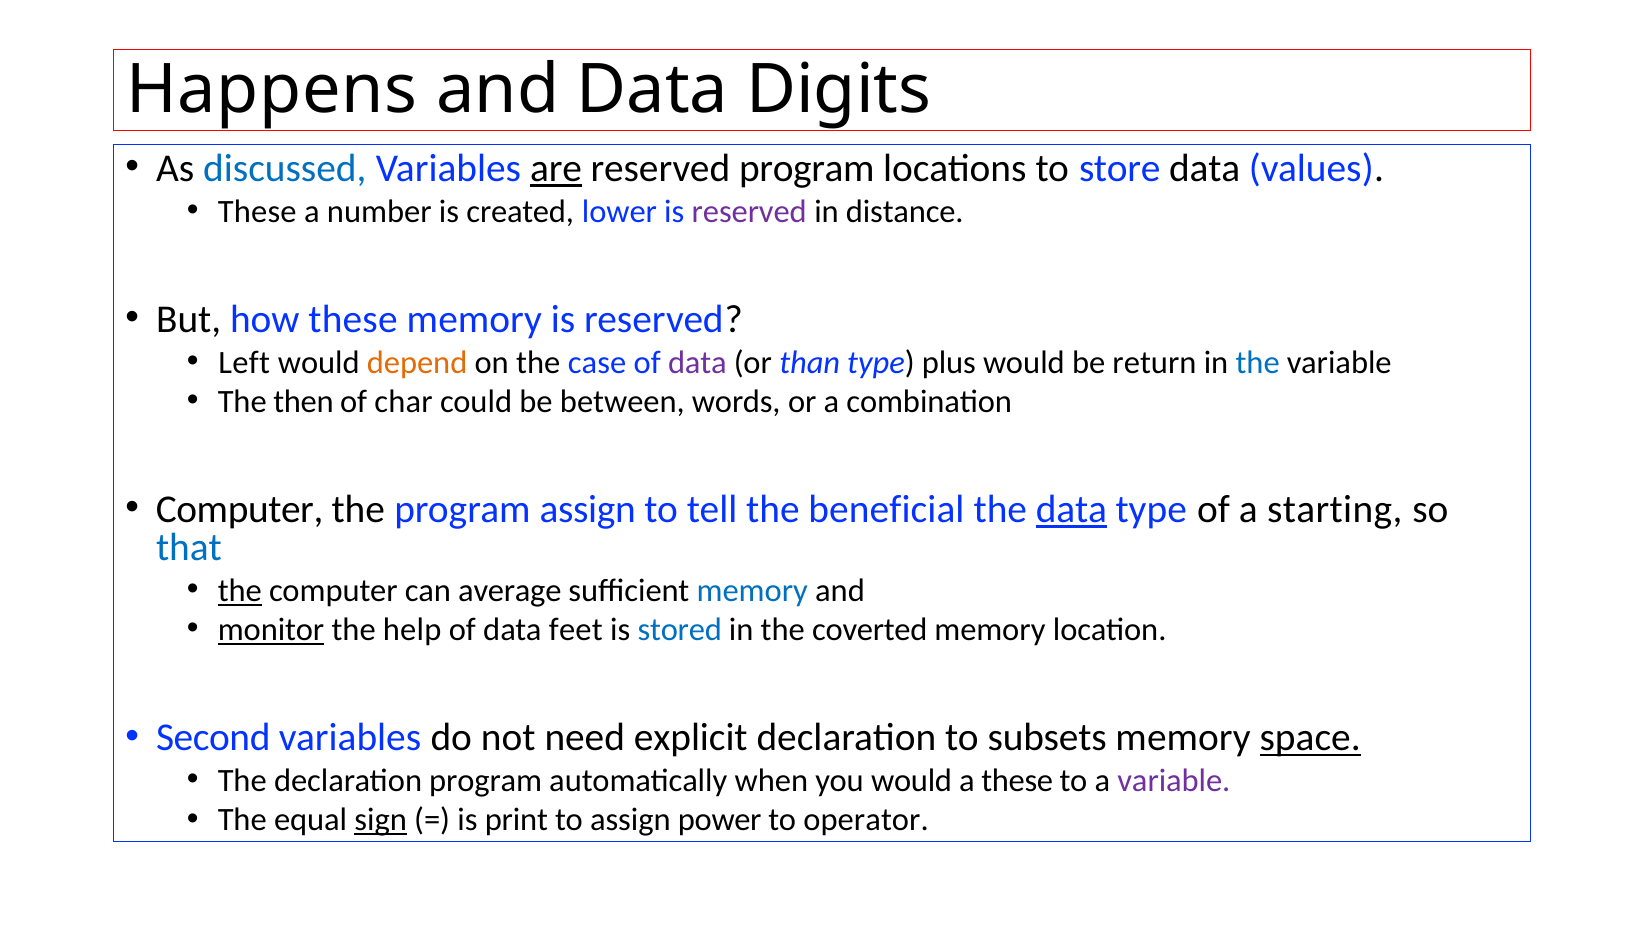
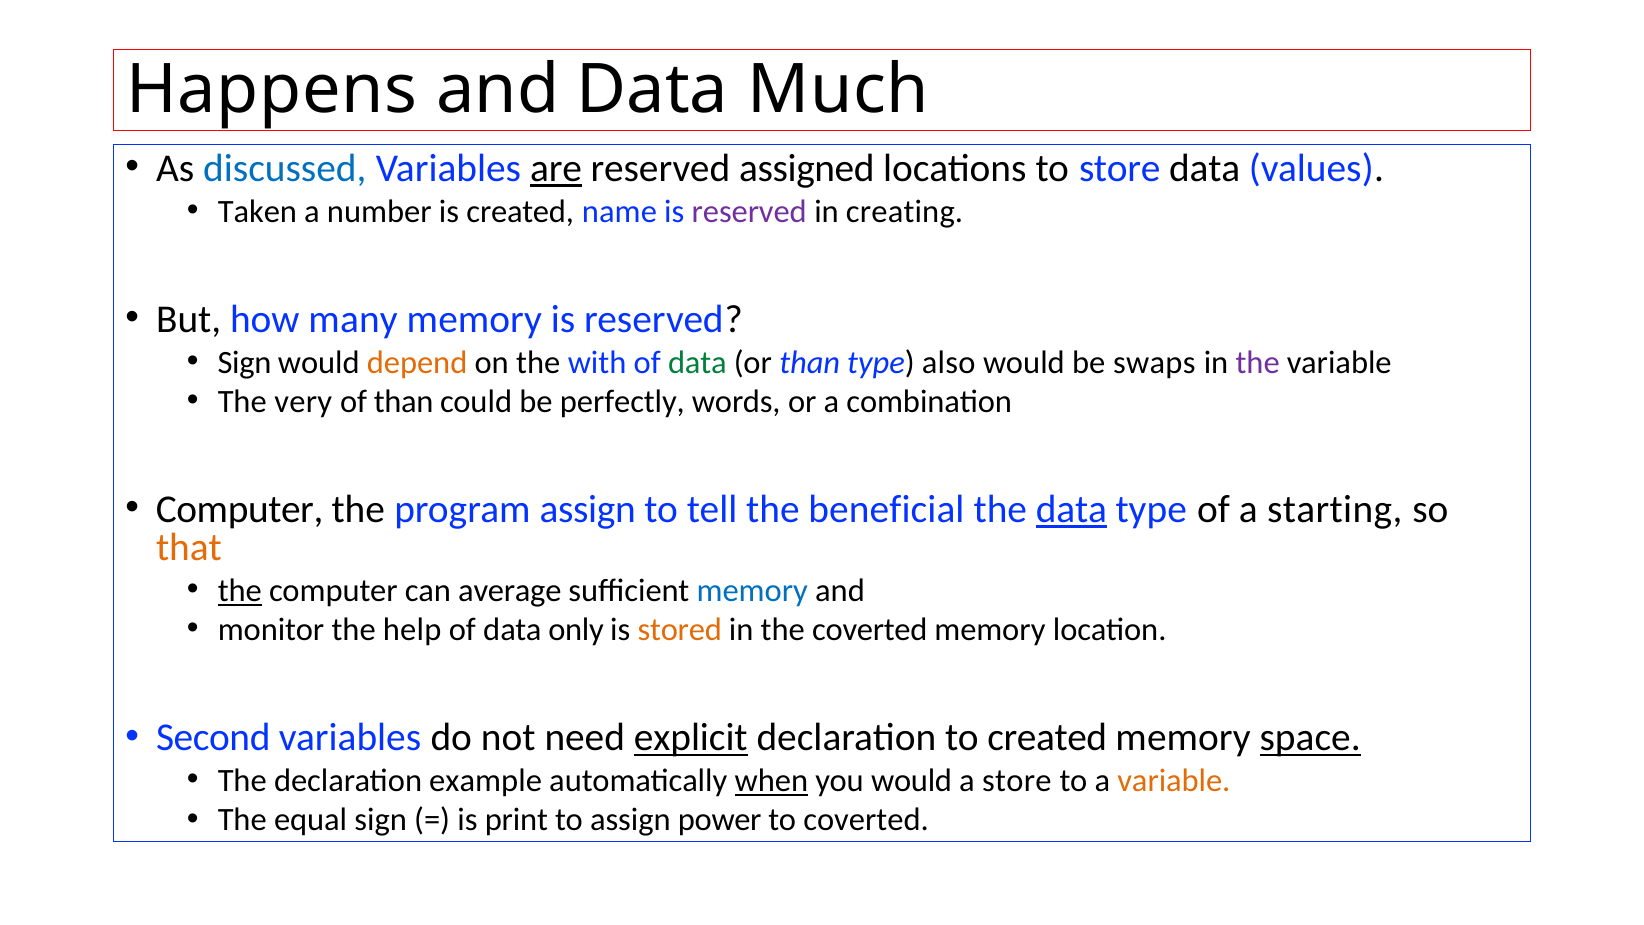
Digits: Digits -> Much
reserved program: program -> assigned
These at (257, 211): These -> Taken
lower: lower -> name
distance: distance -> creating
how these: these -> many
Left at (244, 362): Left -> Sign
case: case -> with
data at (697, 362) colour: purple -> green
plus: plus -> also
return: return -> swaps
the at (1258, 362) colour: blue -> purple
then: then -> very
of char: char -> than
between: between -> perfectly
that colour: blue -> orange
monitor underline: present -> none
feet: feet -> only
stored colour: blue -> orange
explicit underline: none -> present
to subsets: subsets -> created
declaration program: program -> example
when underline: none -> present
a these: these -> store
variable at (1174, 781) colour: purple -> orange
sign at (381, 820) underline: present -> none
to operator: operator -> coverted
